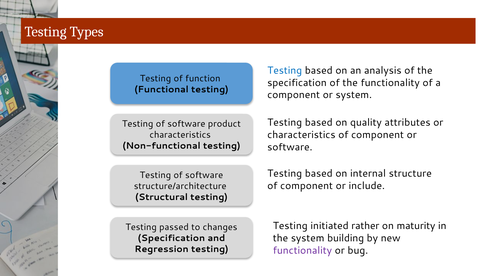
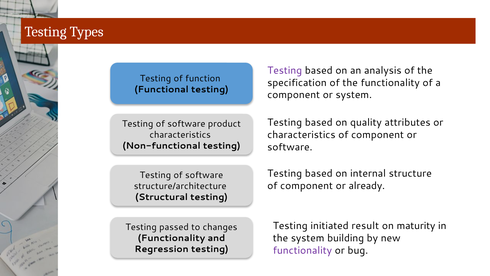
Testing at (285, 70) colour: blue -> purple
include: include -> already
rather: rather -> result
Specification at (171, 238): Specification -> Functionality
